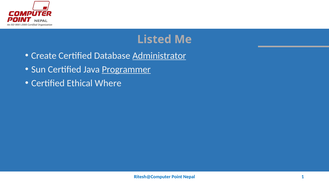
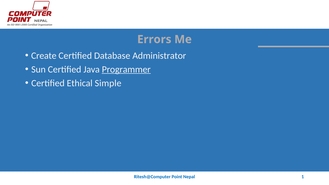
Listed: Listed -> Errors
Administrator underline: present -> none
Where: Where -> Simple
